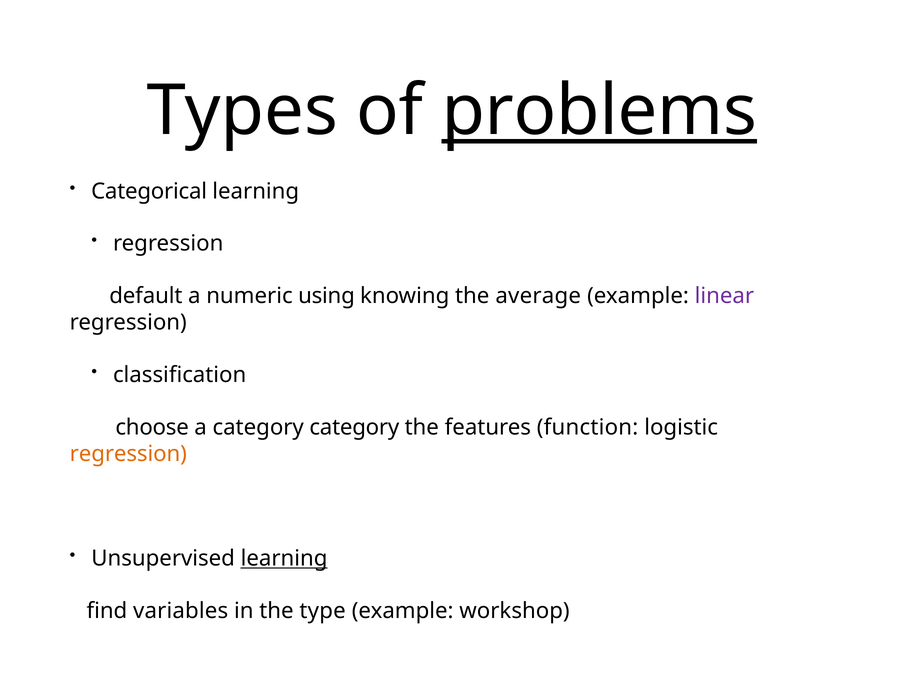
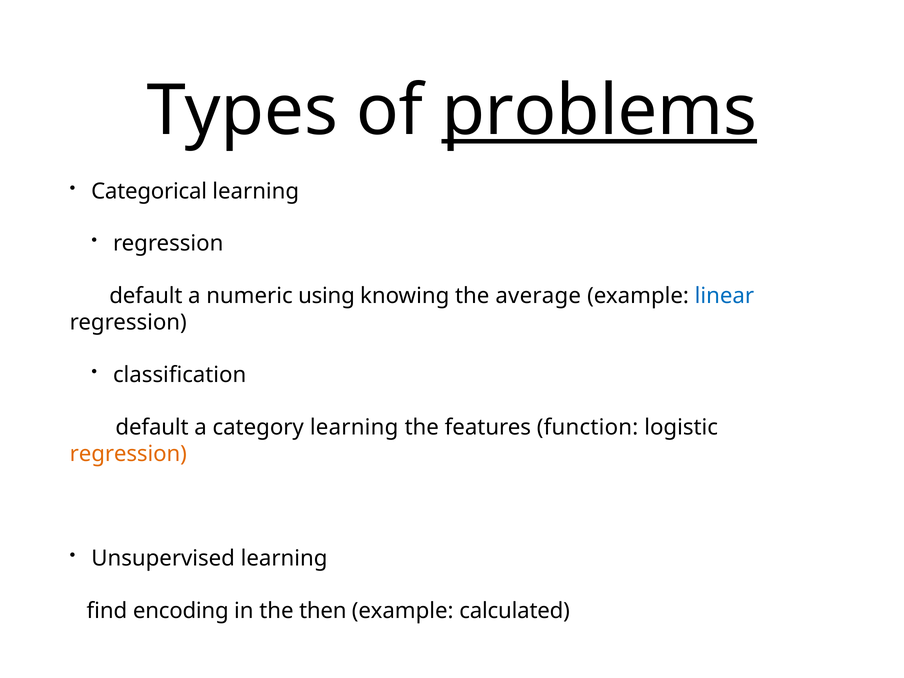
linear colour: purple -> blue
choose at (152, 427): choose -> default
category category: category -> learning
learning at (284, 558) underline: present -> none
variables: variables -> encoding
type: type -> then
workshop: workshop -> calculated
